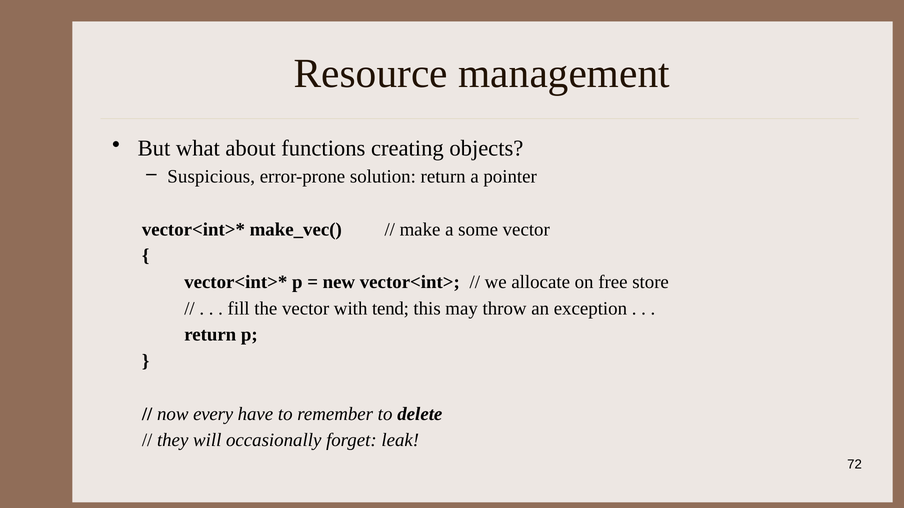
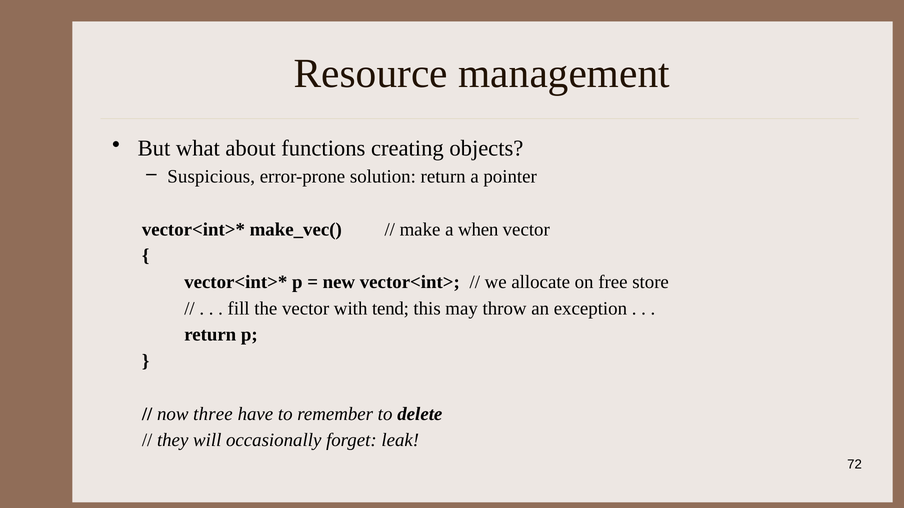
some: some -> when
every: every -> three
